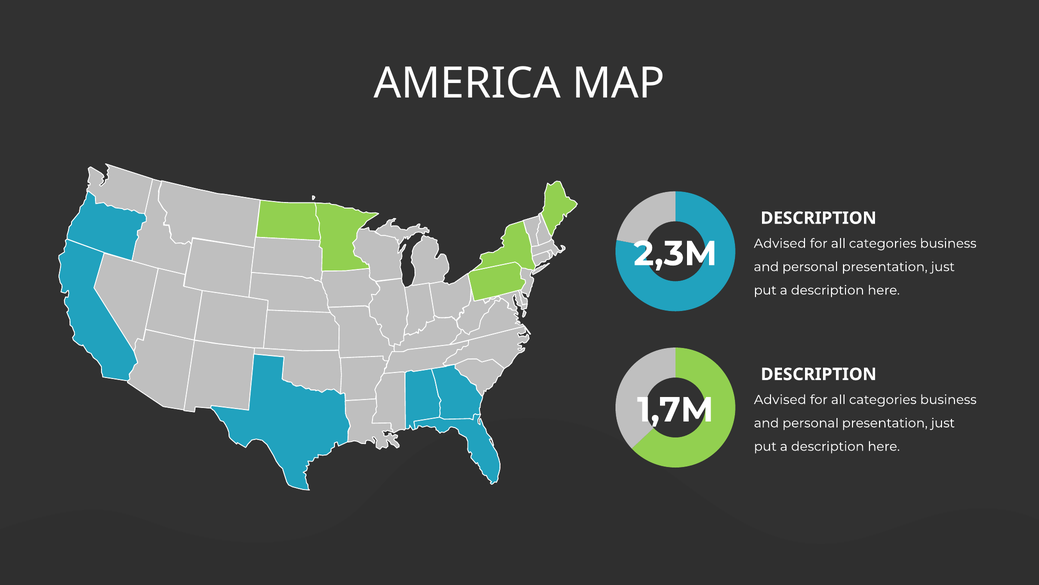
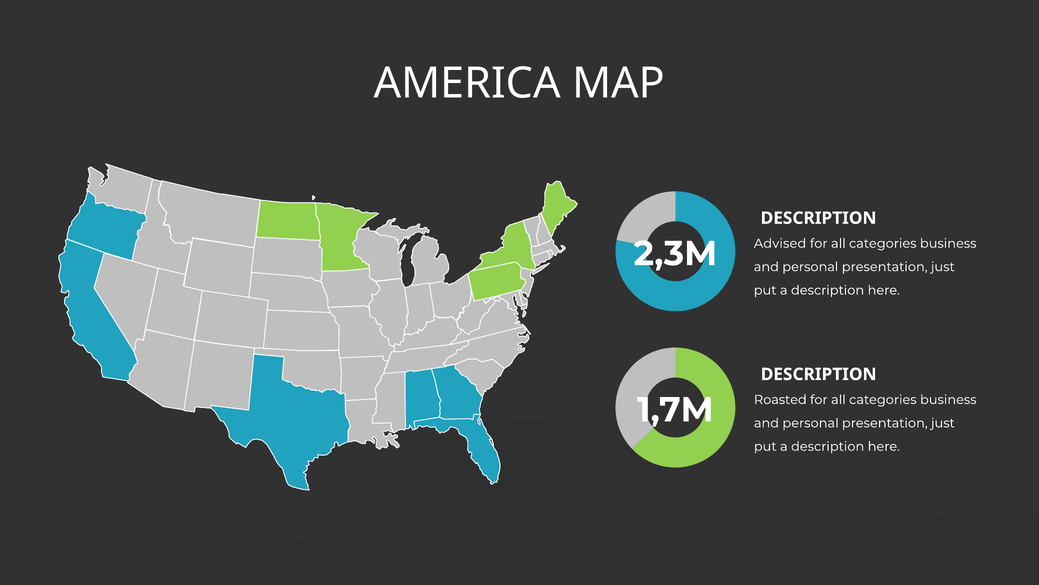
Advised at (780, 399): Advised -> Roasted
